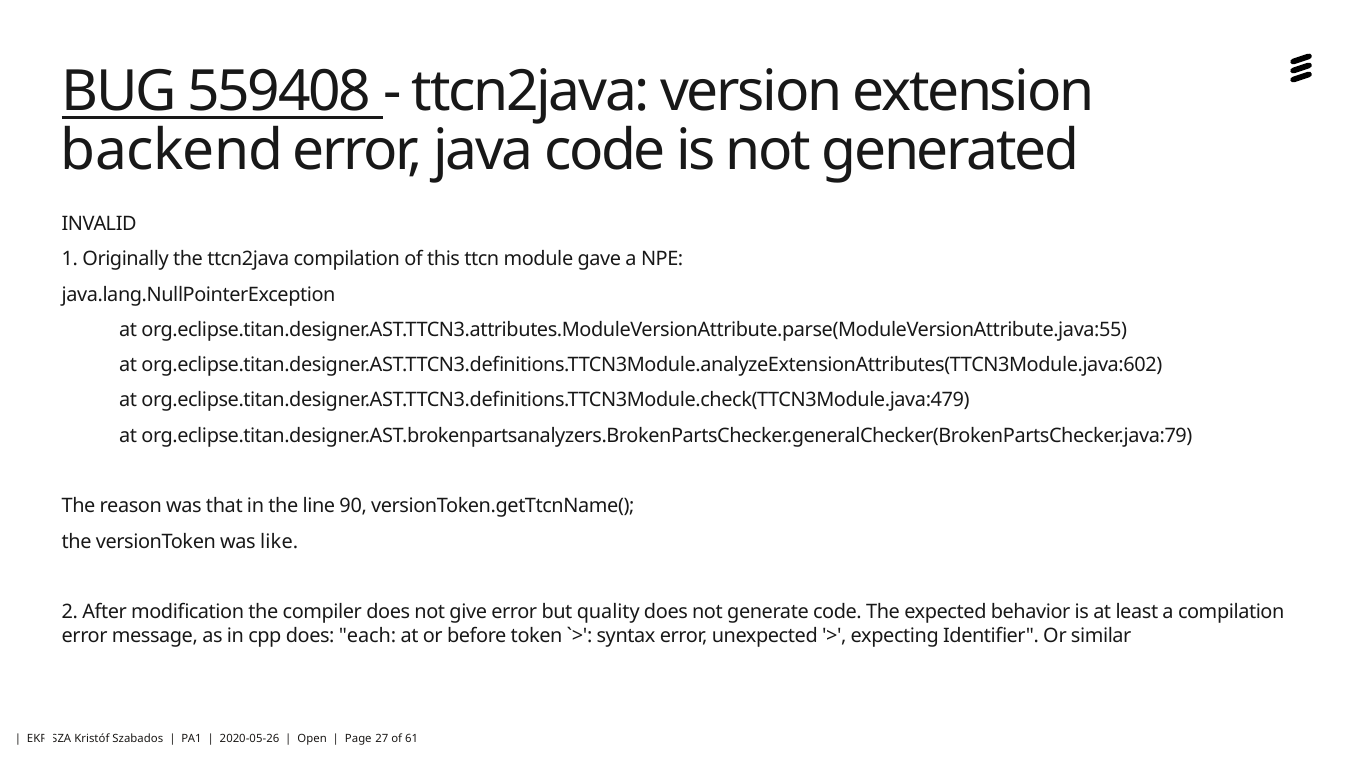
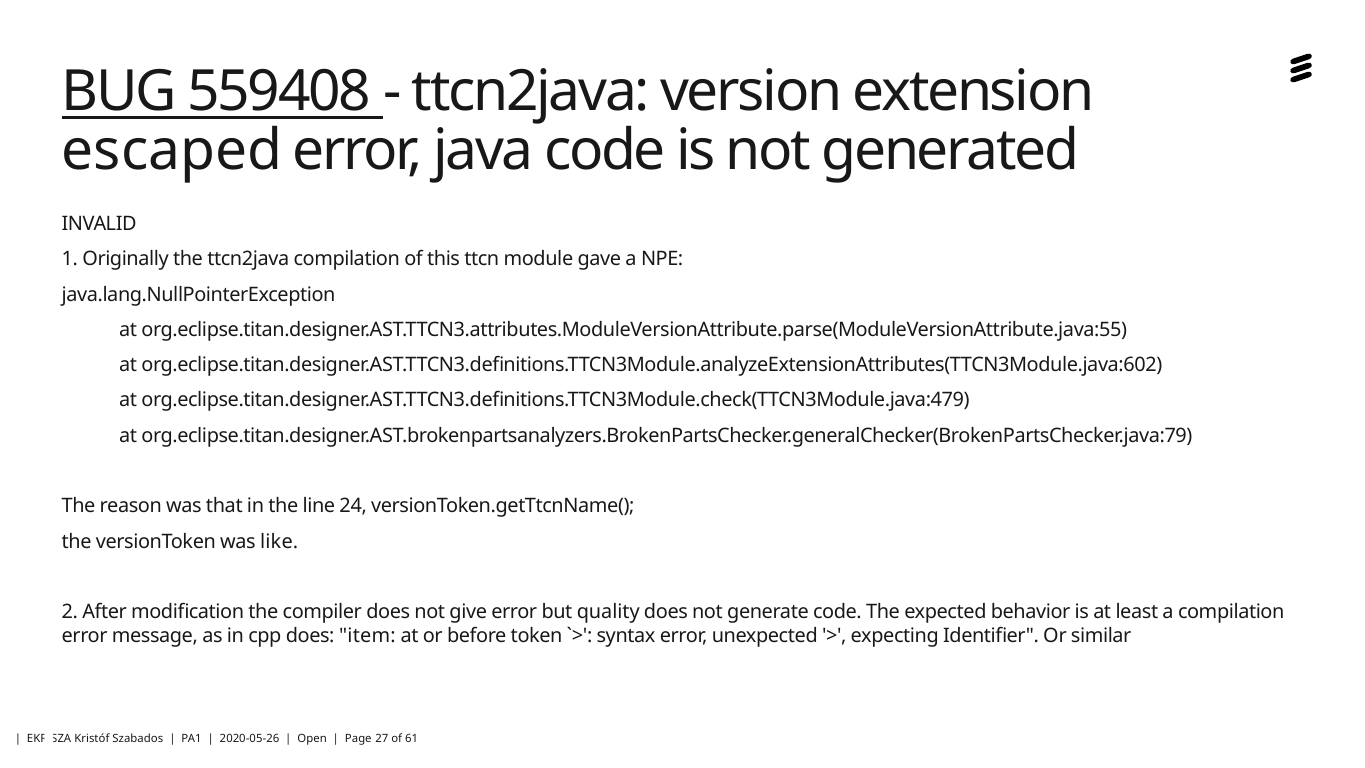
backend: backend -> escaped
90: 90 -> 24
each: each -> item
